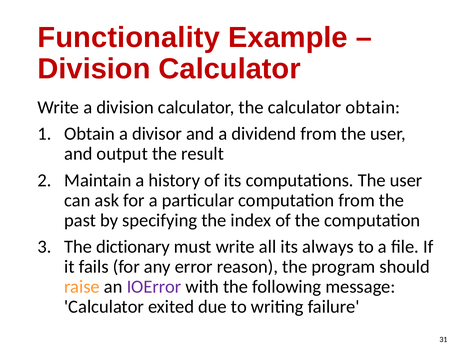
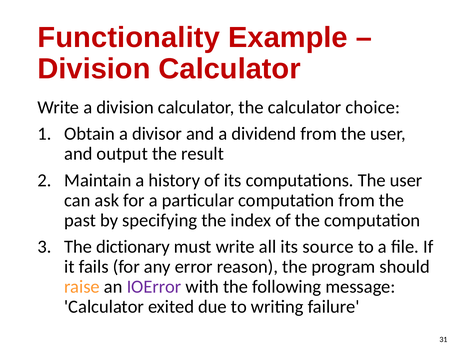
calculator obtain: obtain -> choice
always: always -> source
